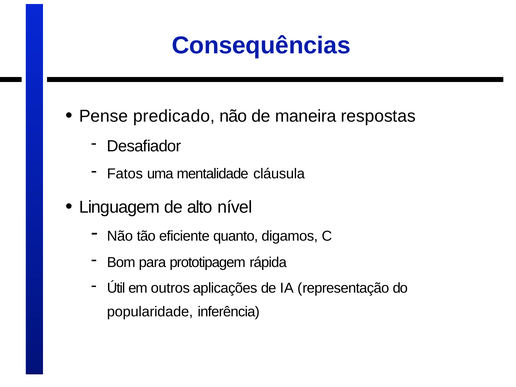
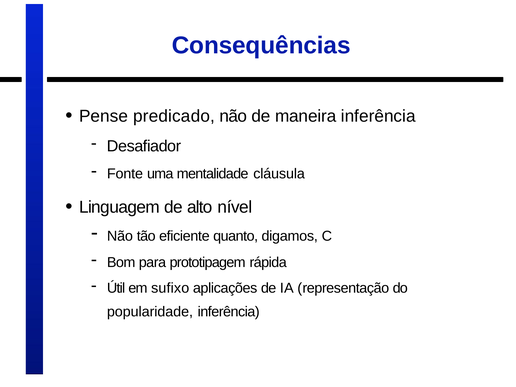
maneira respostas: respostas -> inferência
Fatos: Fatos -> Fonte
outros: outros -> sufixo
